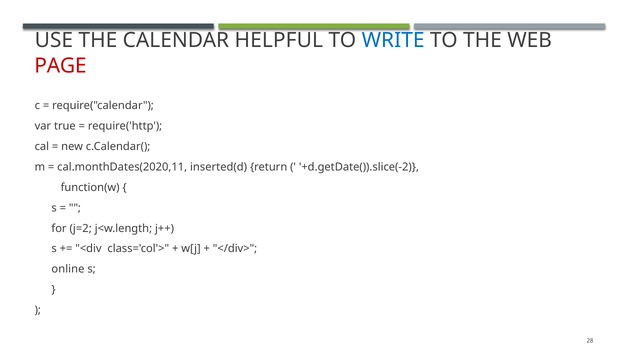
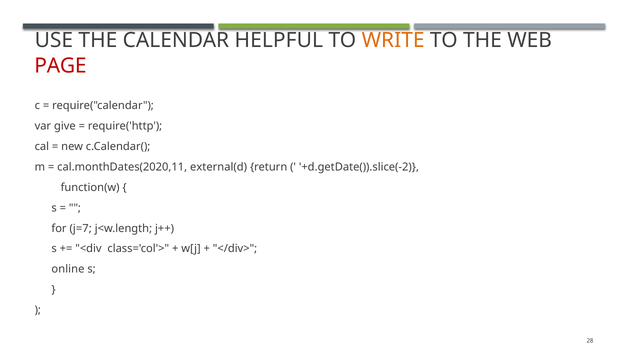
WRITE colour: blue -> orange
true: true -> give
inserted(d: inserted(d -> external(d
j=2: j=2 -> j=7
